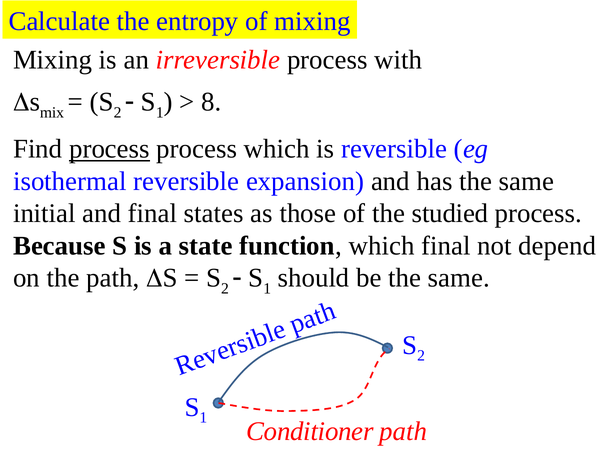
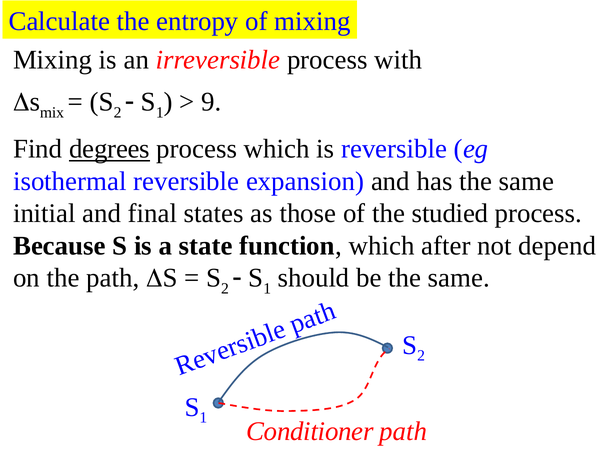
8: 8 -> 9
Find process: process -> degrees
which final: final -> after
